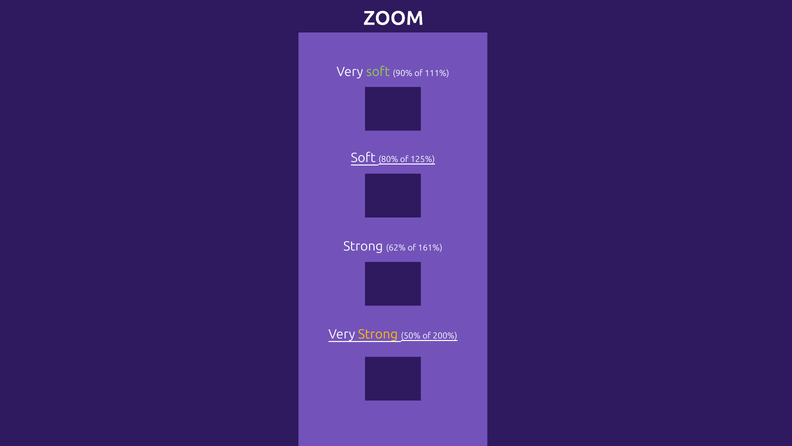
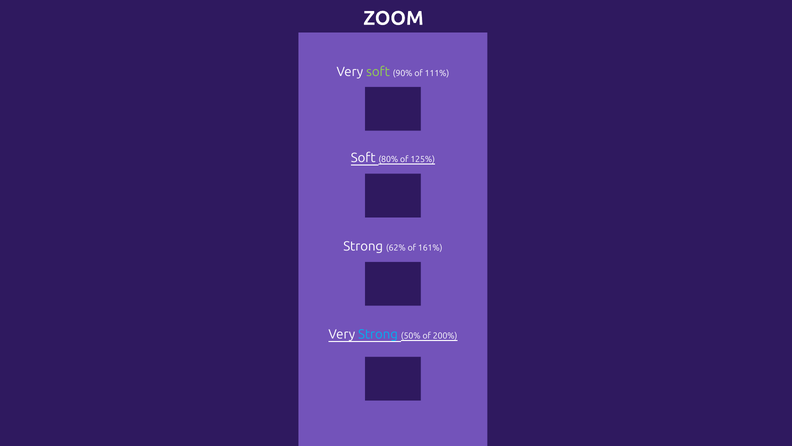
Strong at (378, 334) colour: yellow -> light blue
